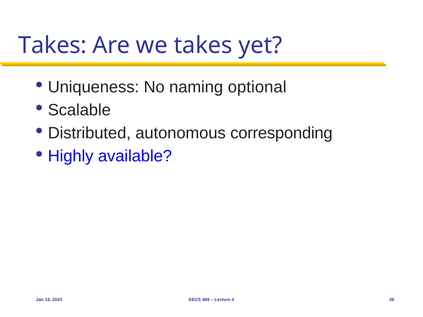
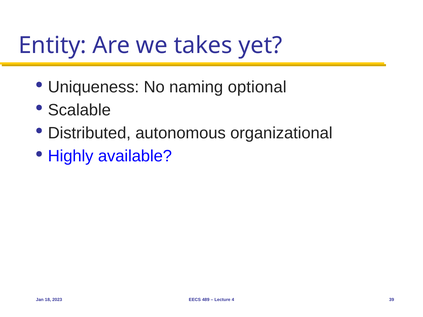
Takes at (52, 45): Takes -> Entity
corresponding: corresponding -> organizational
